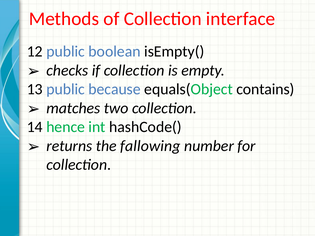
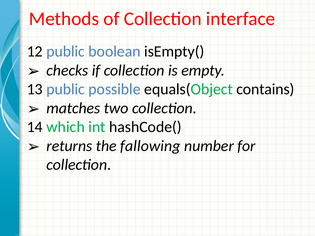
because: because -> possible
hence: hence -> which
